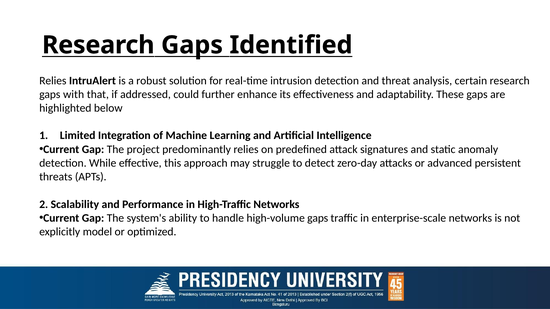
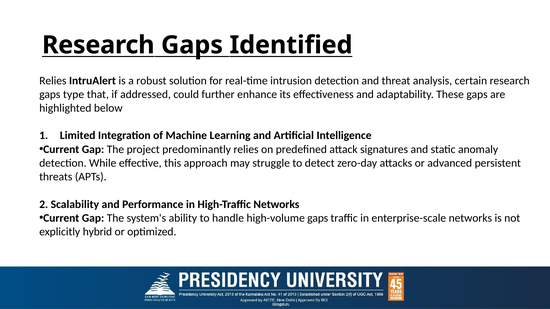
with: with -> type
model: model -> hybrid
